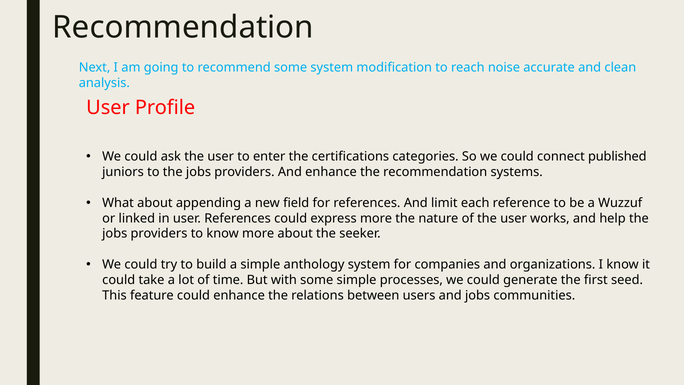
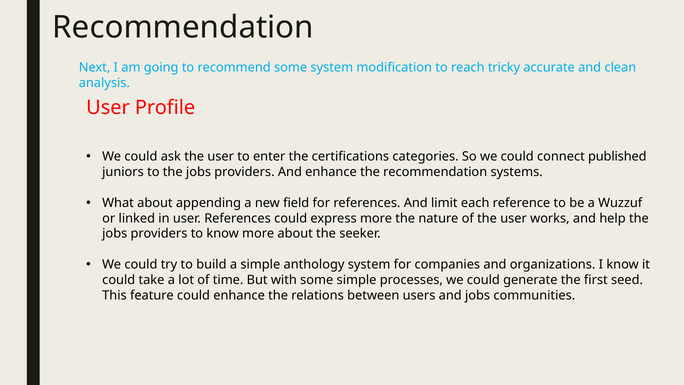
noise: noise -> tricky
